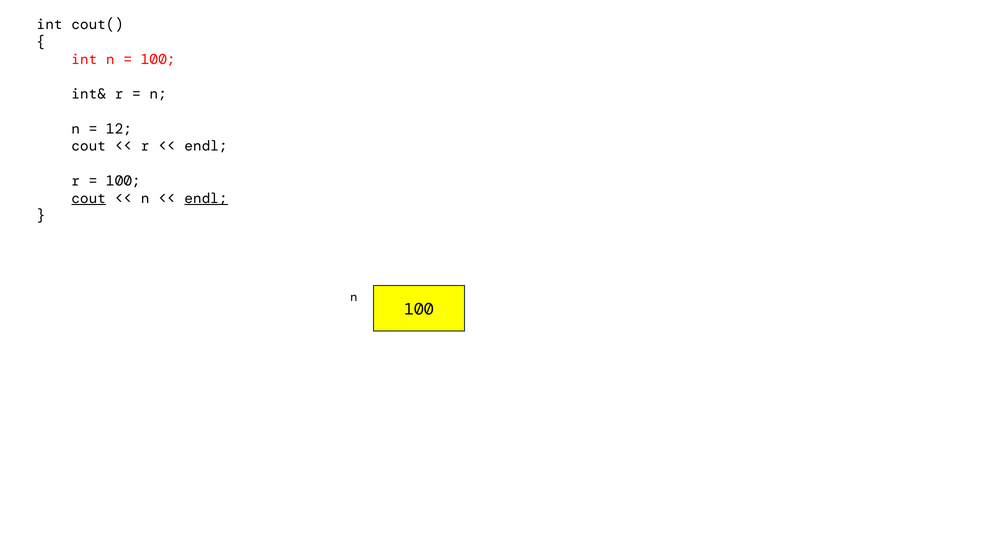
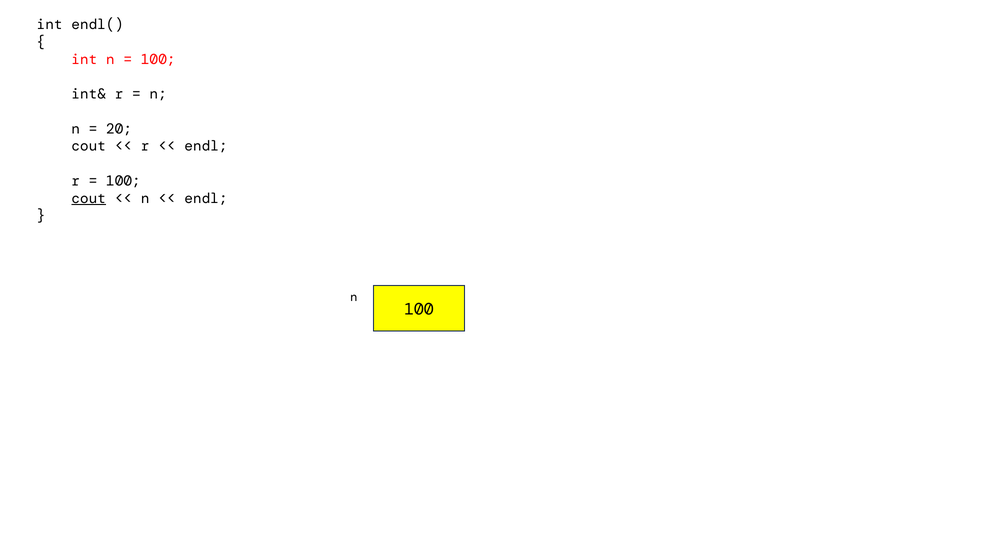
cout(: cout( -> endl(
12: 12 -> 20
endl at (206, 198) underline: present -> none
